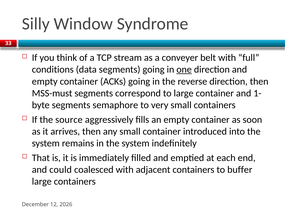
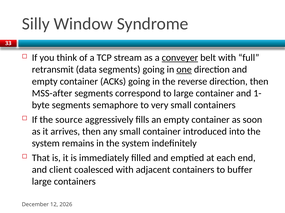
conveyer underline: none -> present
conditions: conditions -> retransmit
MSS-must: MSS-must -> MSS-after
could: could -> client
